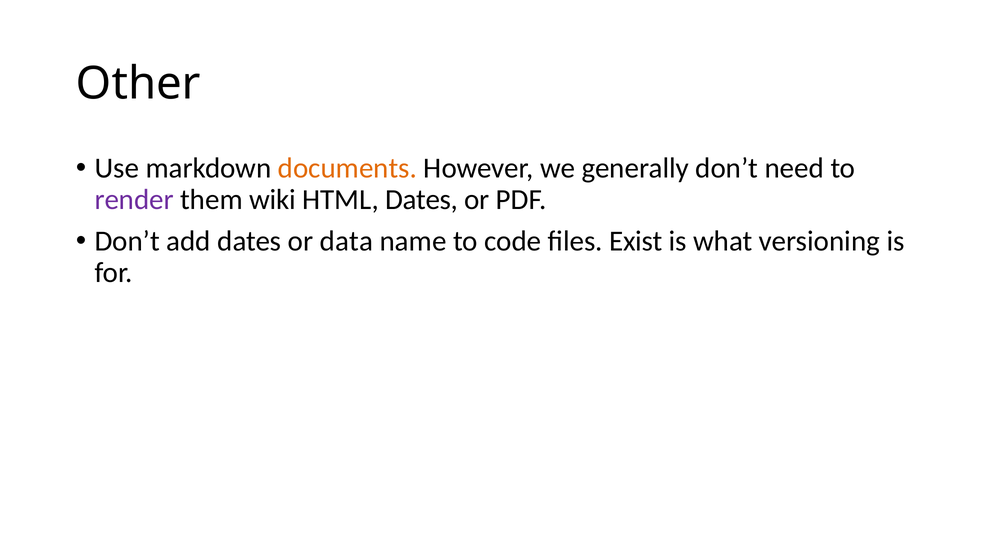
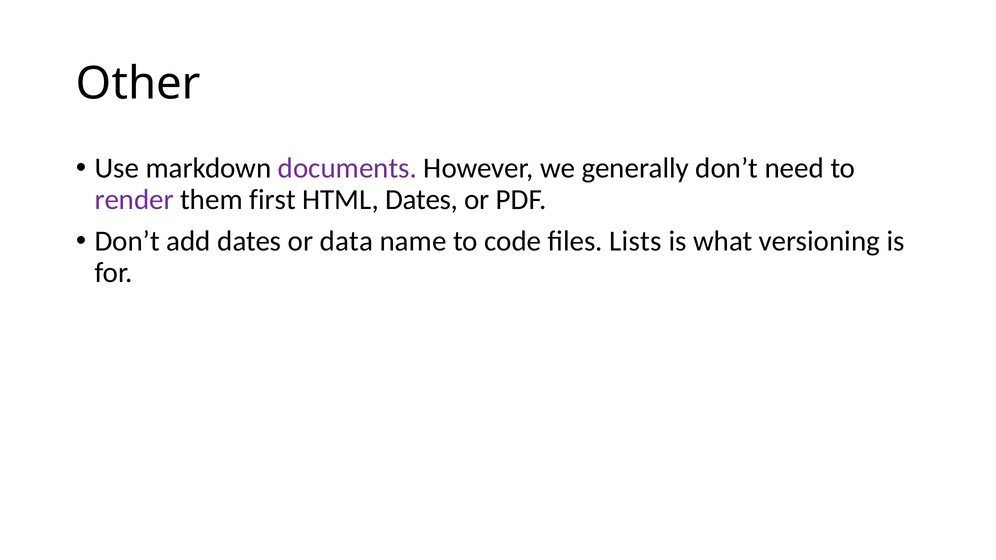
documents colour: orange -> purple
wiki: wiki -> first
Exist: Exist -> Lists
